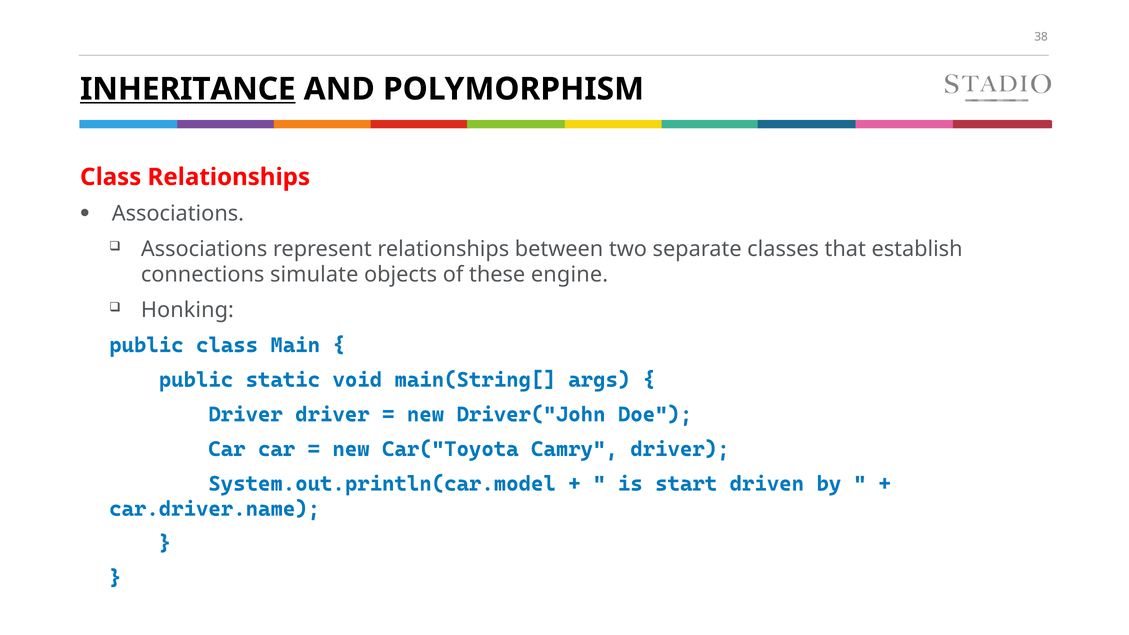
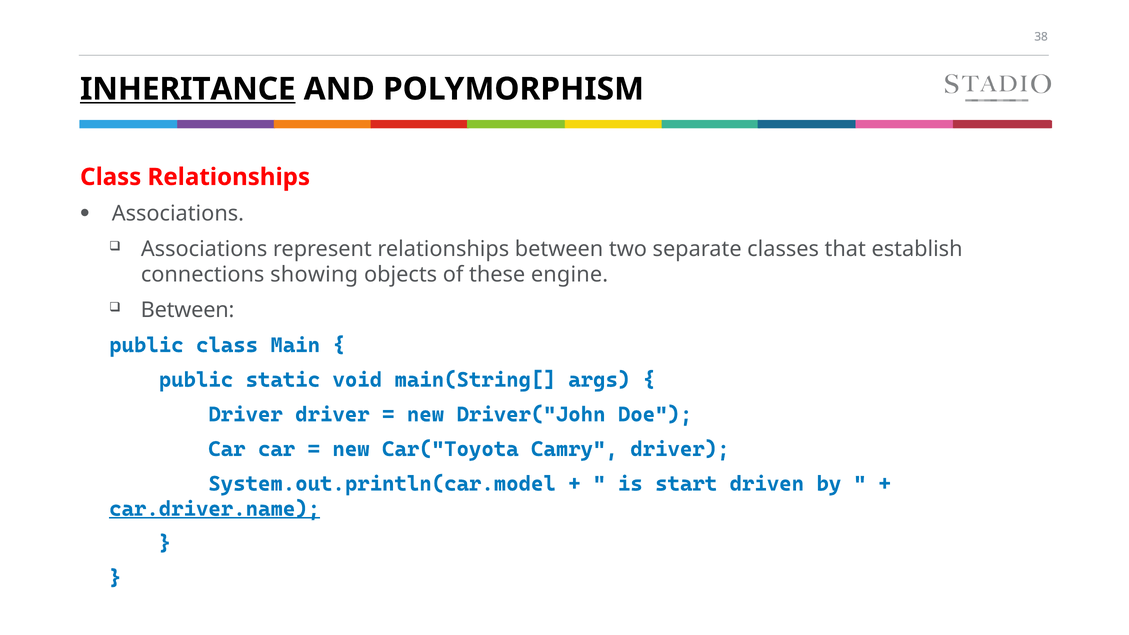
simulate: simulate -> showing
Honking at (187, 310): Honking -> Between
car.driver.name underline: none -> present
